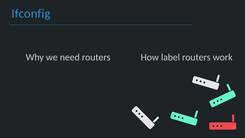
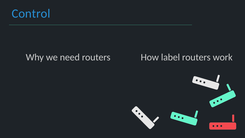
Ifconfig: Ifconfig -> Control
